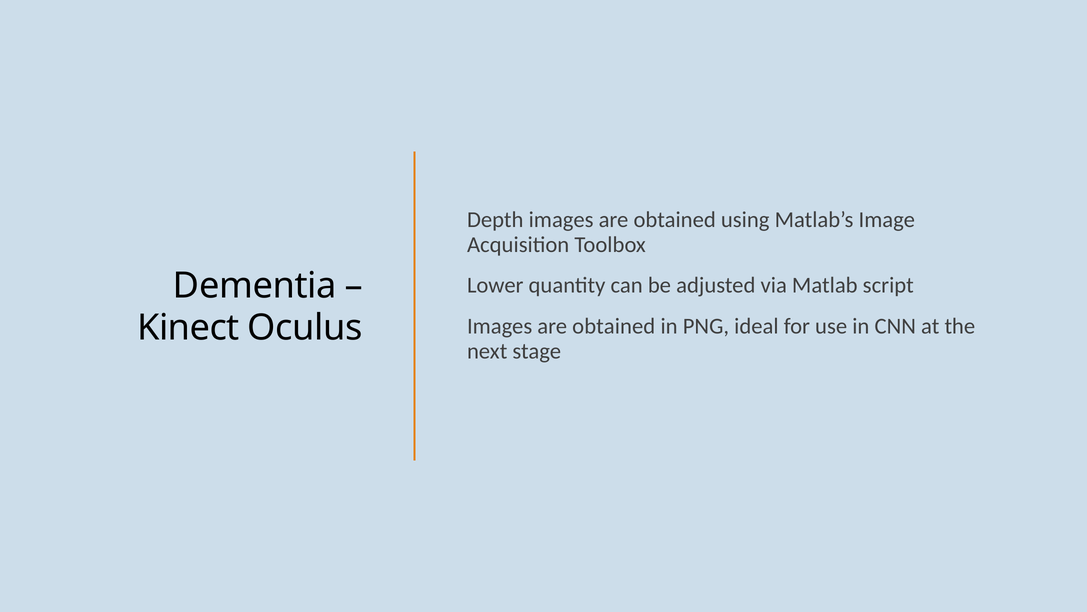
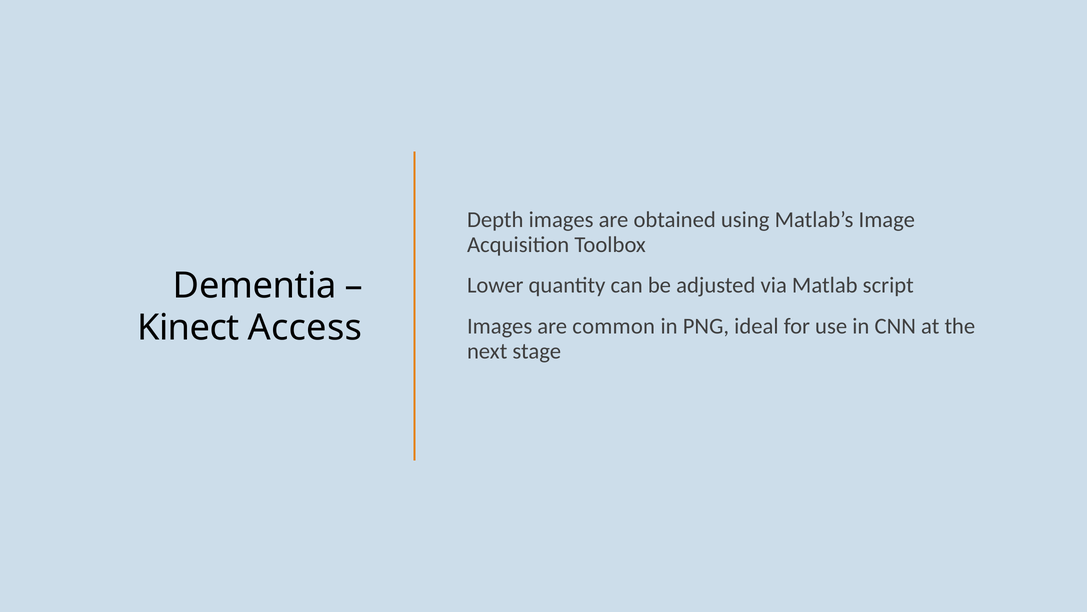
obtained at (614, 326): obtained -> common
Oculus: Oculus -> Access
